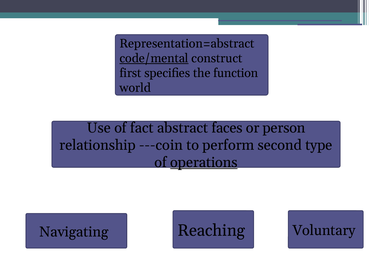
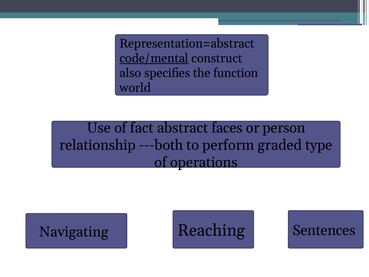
first: first -> also
---coin: ---coin -> ---both
second: second -> graded
operations underline: present -> none
Voluntary: Voluntary -> Sentences
